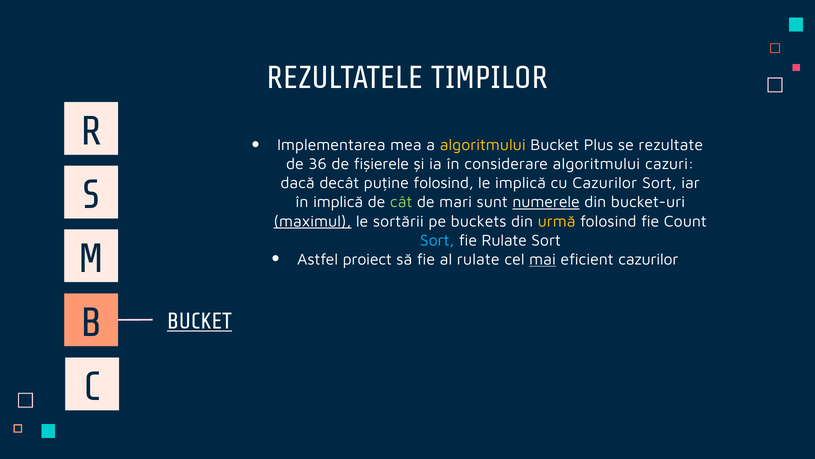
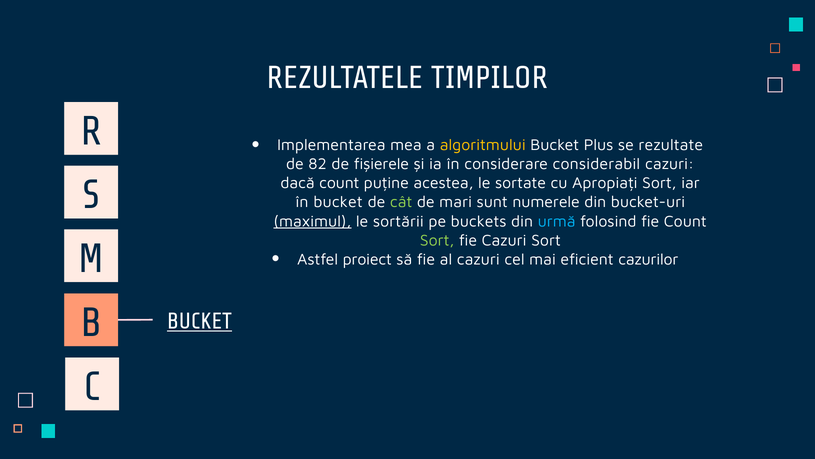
36: 36 -> 82
considerare algoritmului: algoritmului -> considerabil
dacă decât: decât -> count
puține folosind: folosind -> acestea
le implică: implică -> sortate
cu Cazurilor: Cazurilor -> Apropiați
în implică: implică -> bucket
numerele underline: present -> none
urmă colour: yellow -> light blue
Sort at (437, 240) colour: light blue -> light green
fie Rulate: Rulate -> Cazuri
al rulate: rulate -> cazuri
mai underline: present -> none
